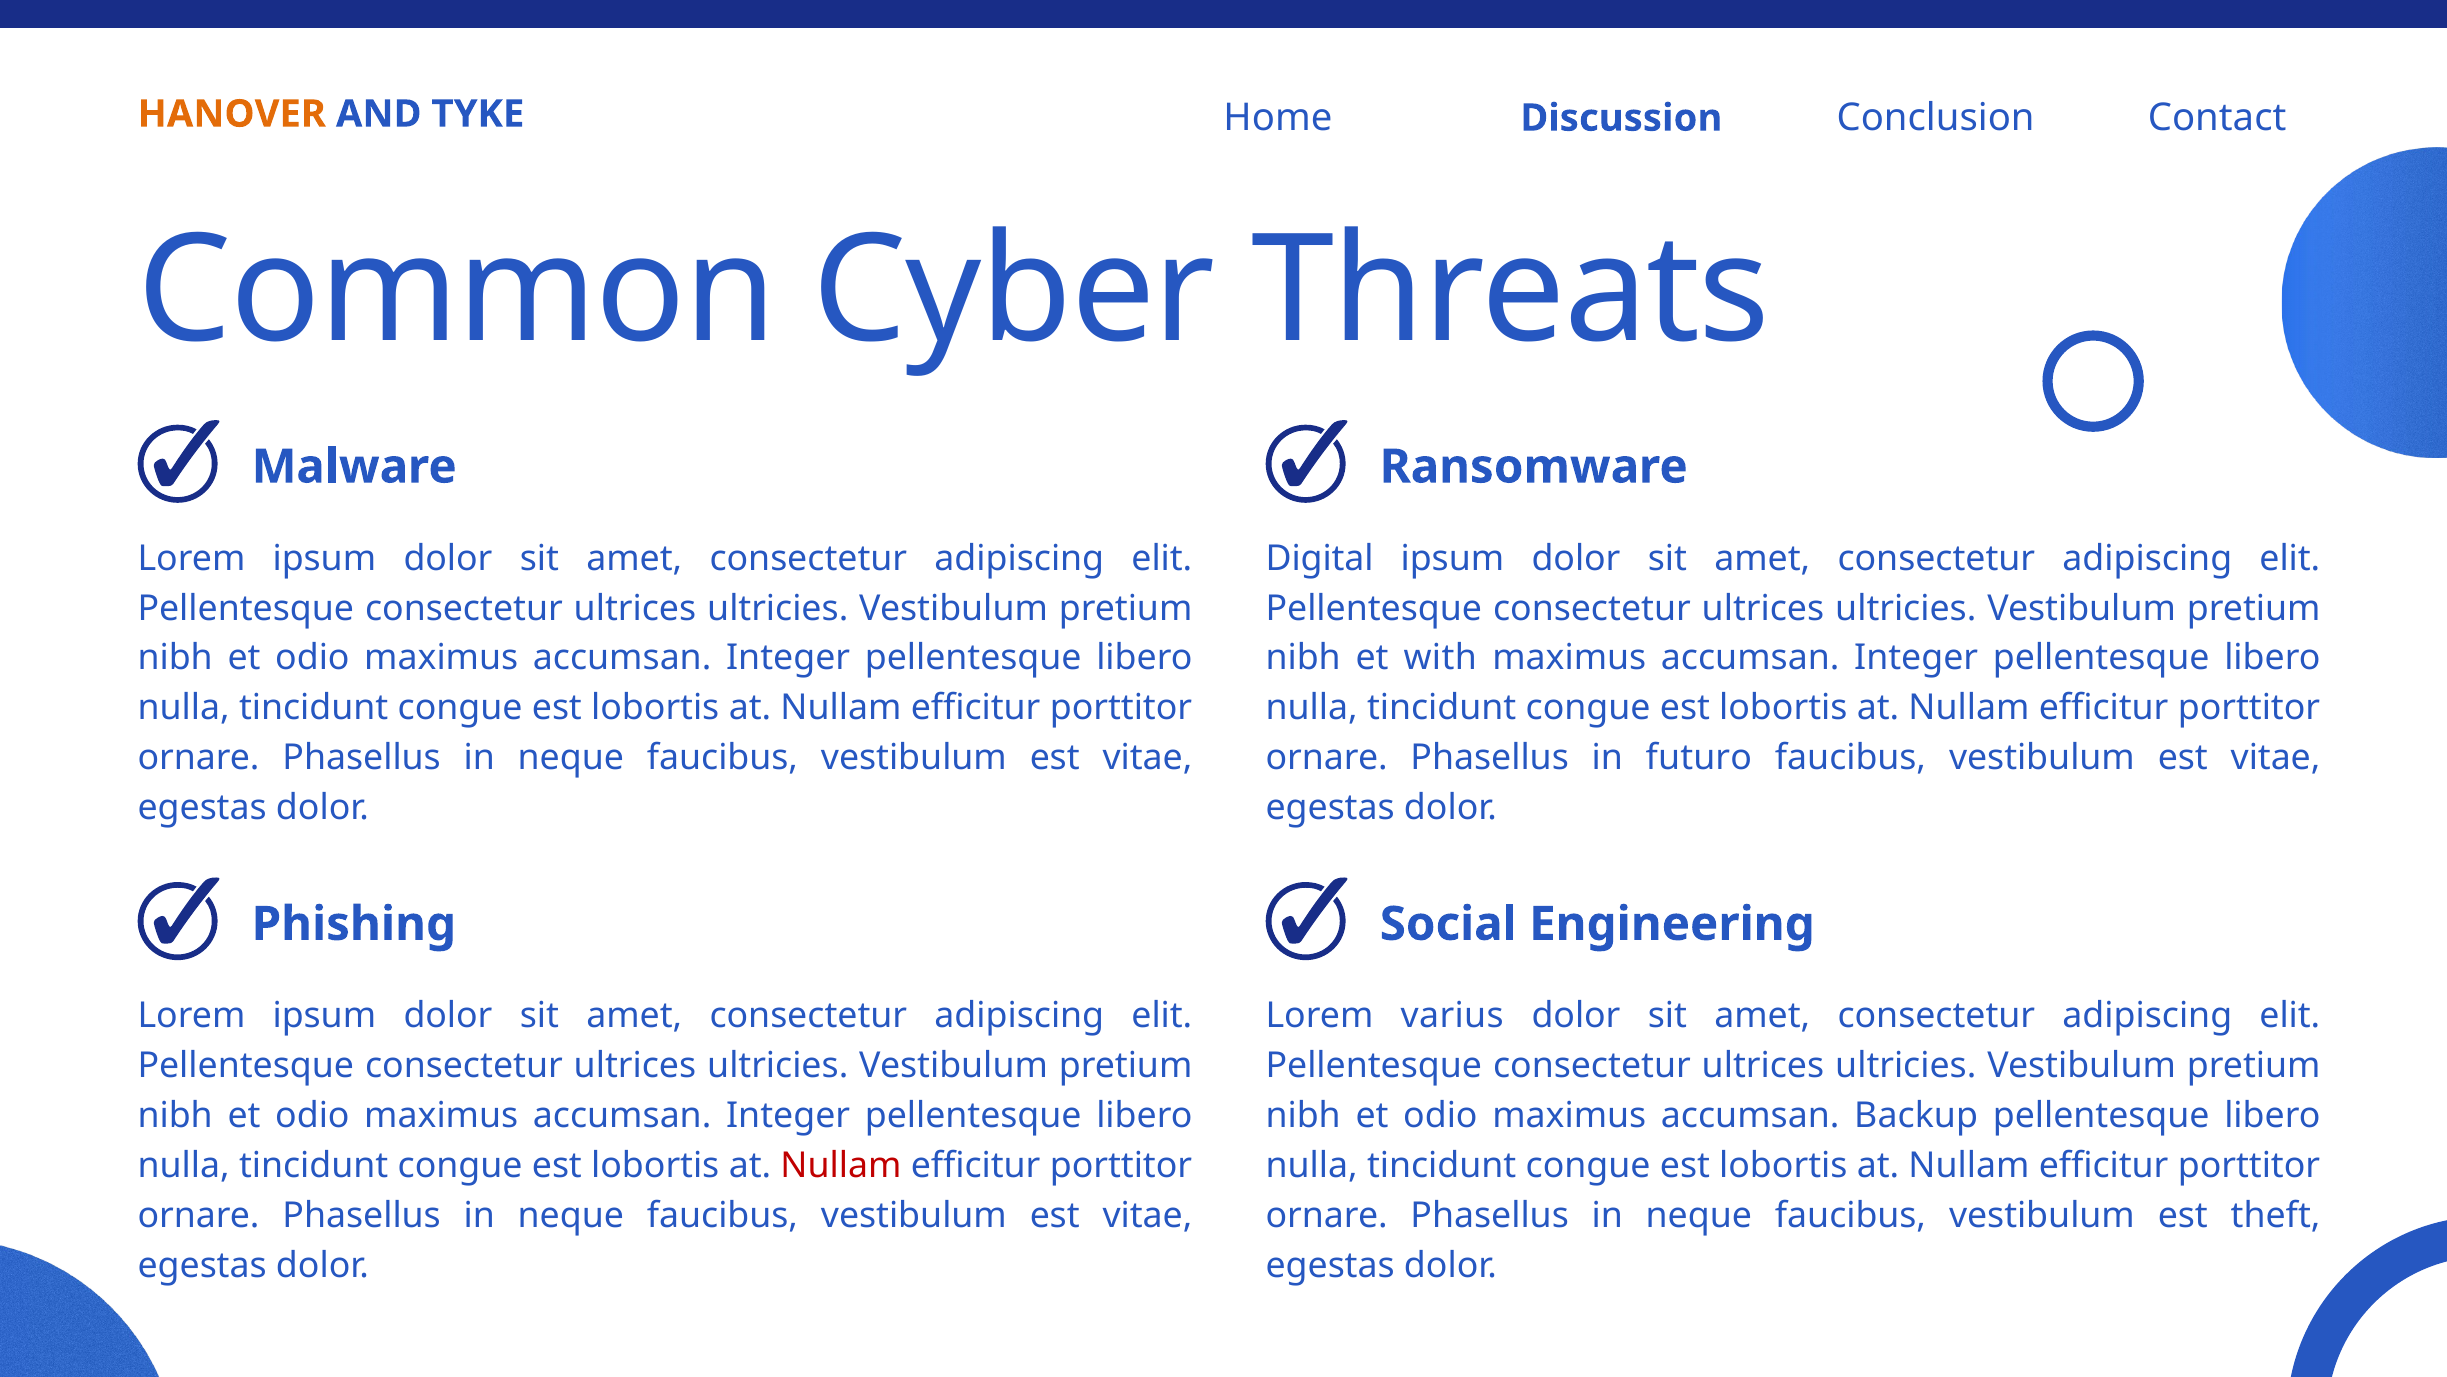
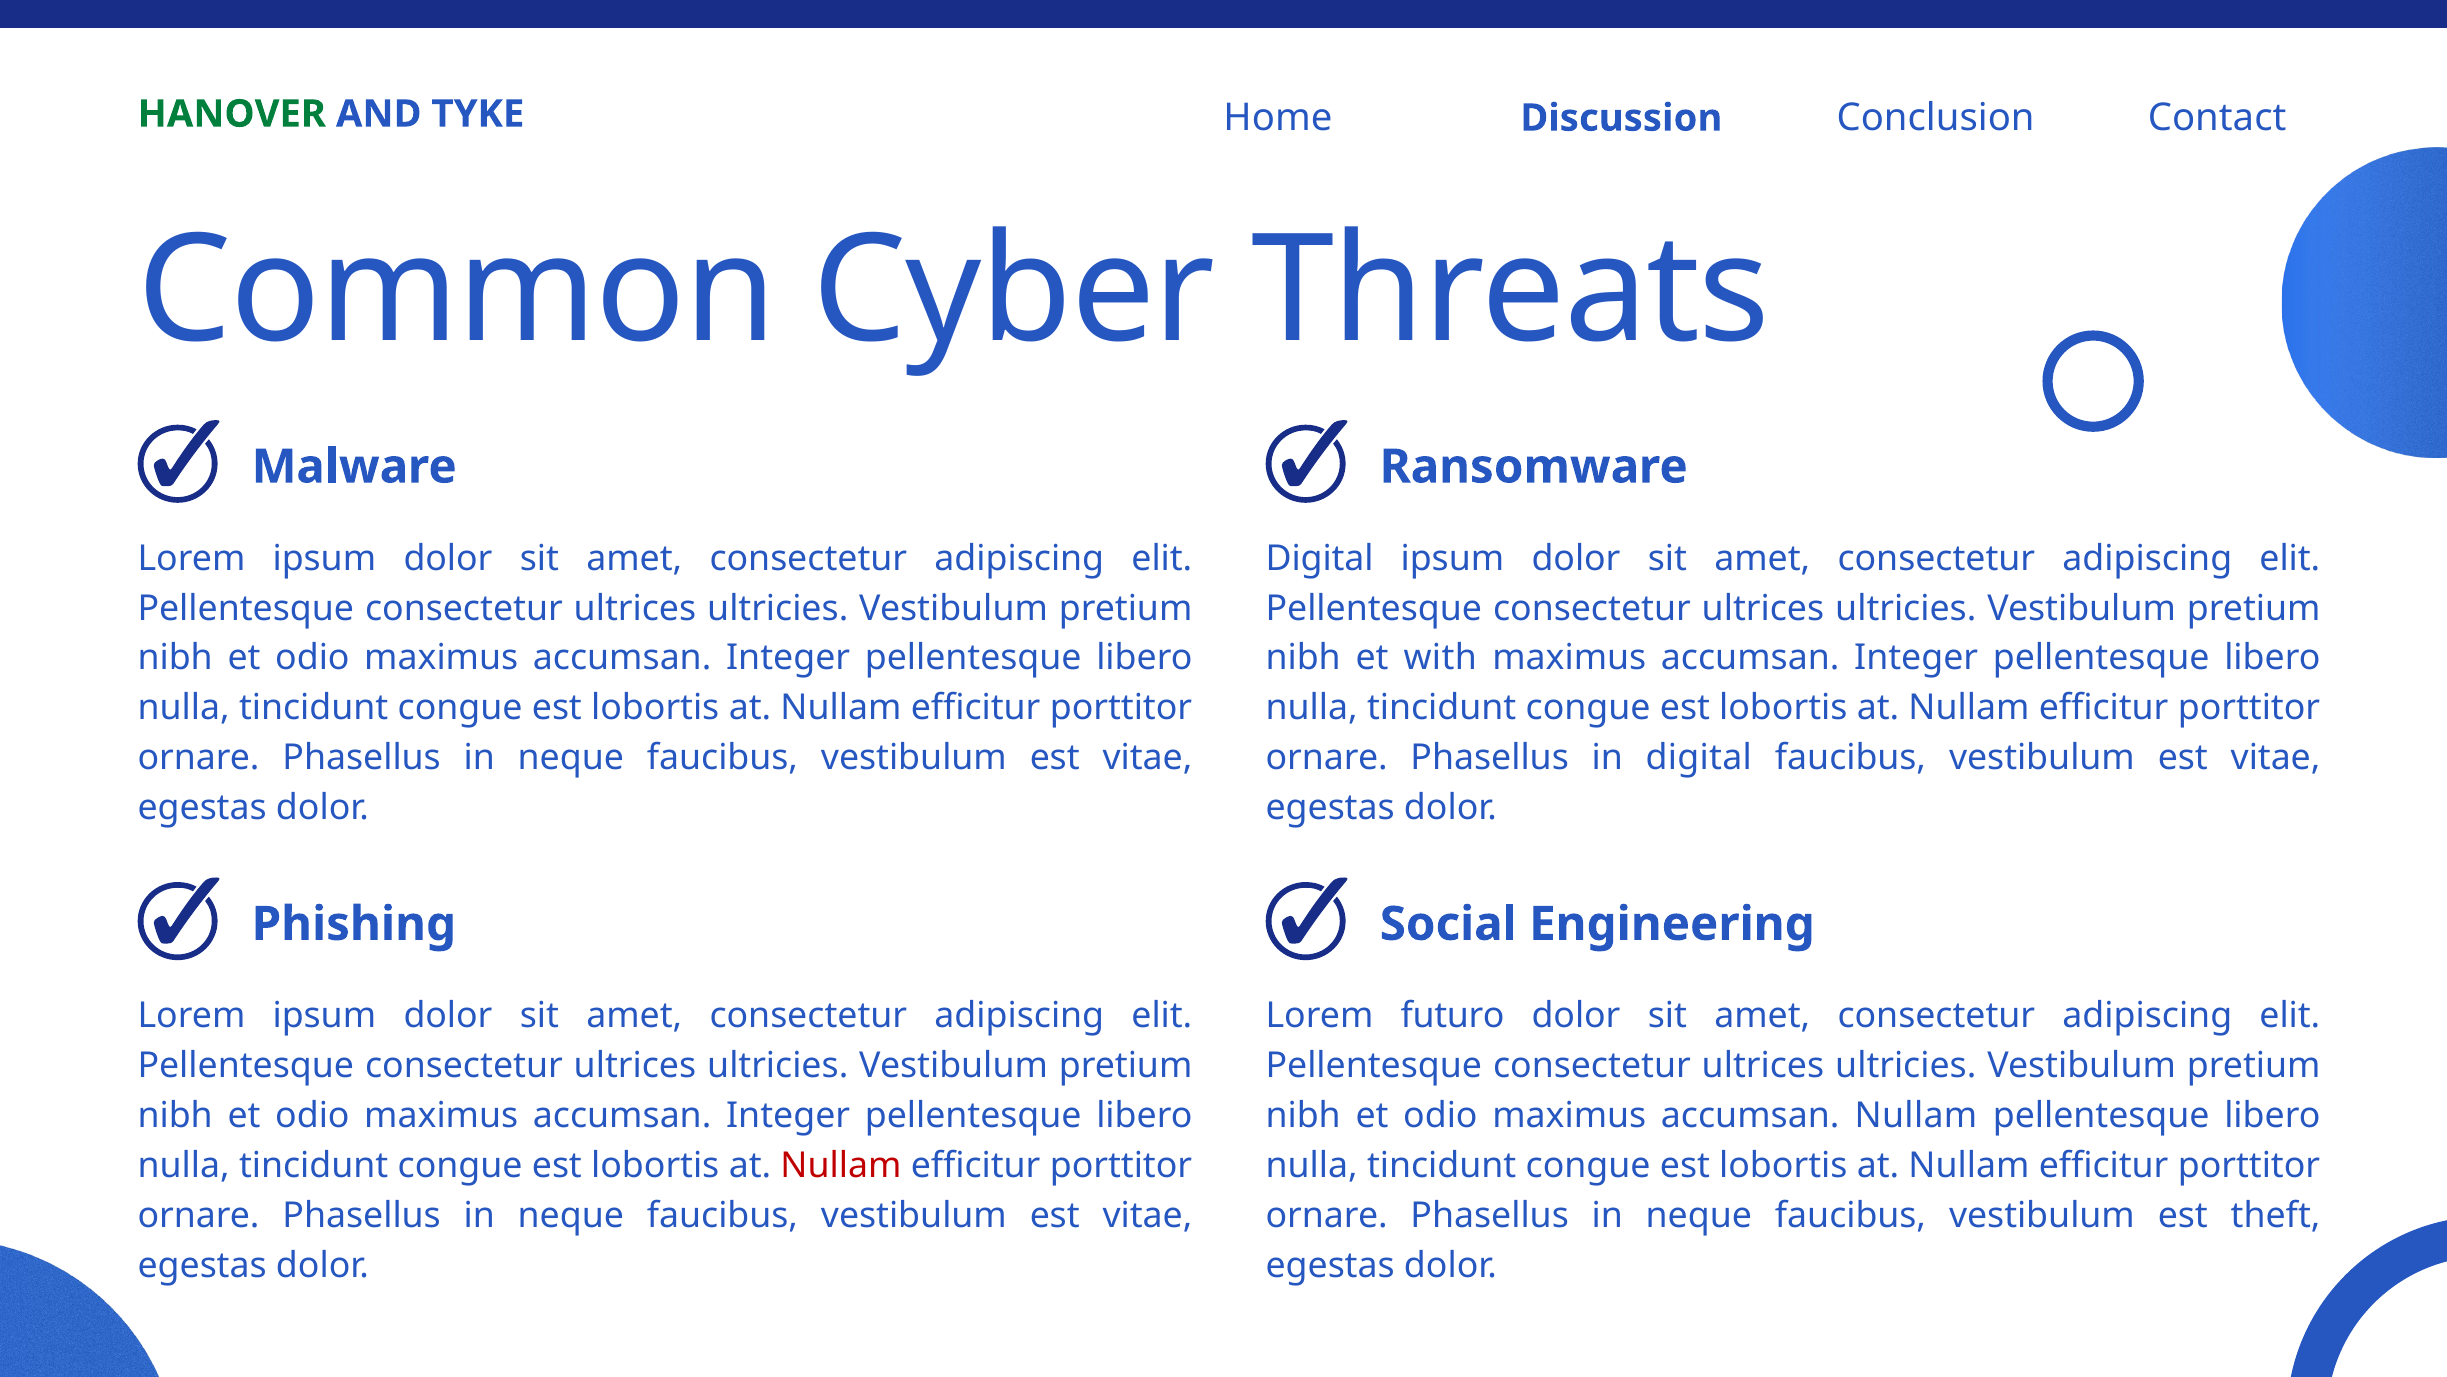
HANOVER colour: orange -> green
in futuro: futuro -> digital
varius: varius -> futuro
accumsan Backup: Backup -> Nullam
